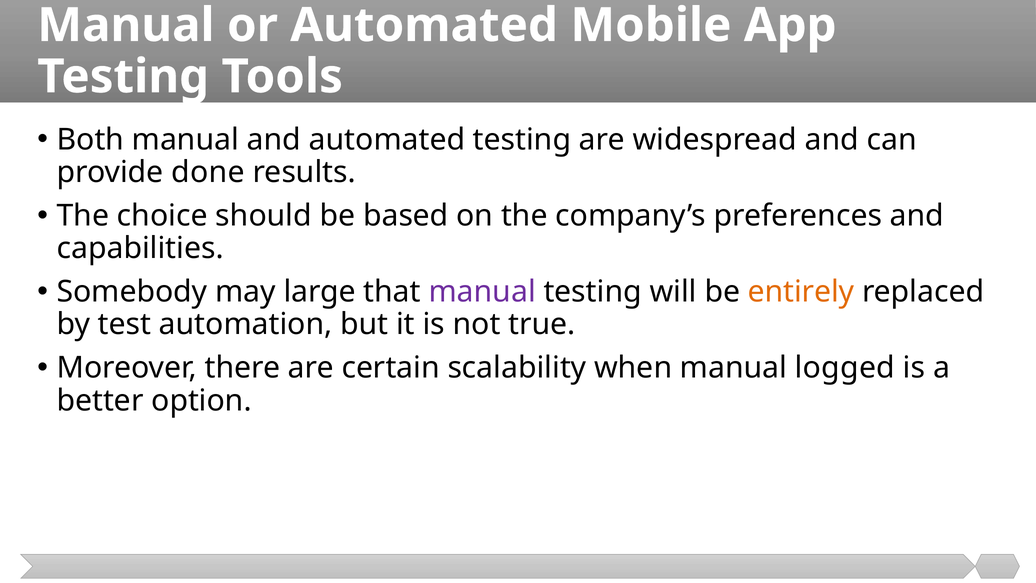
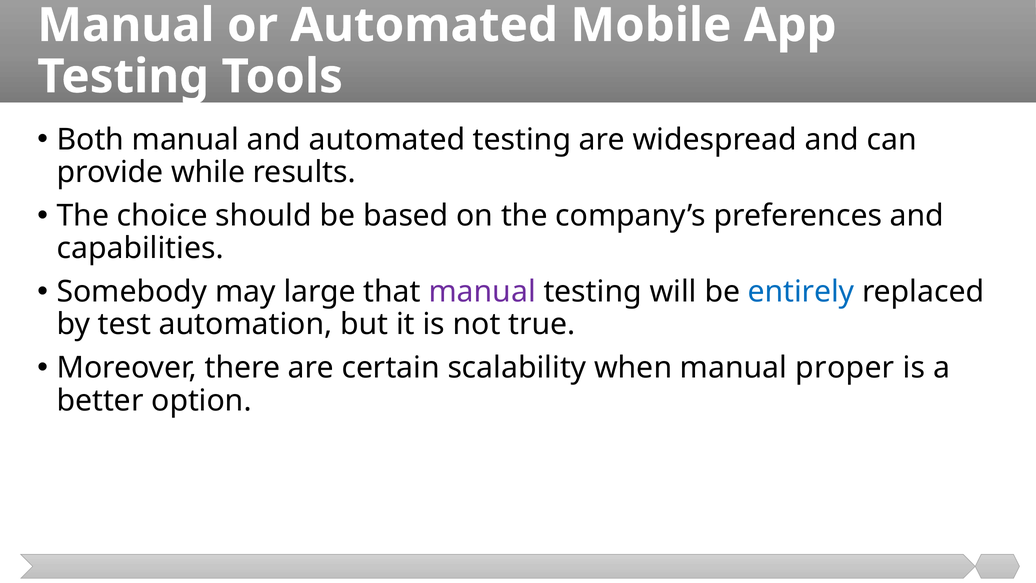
done: done -> while
entirely colour: orange -> blue
logged: logged -> proper
